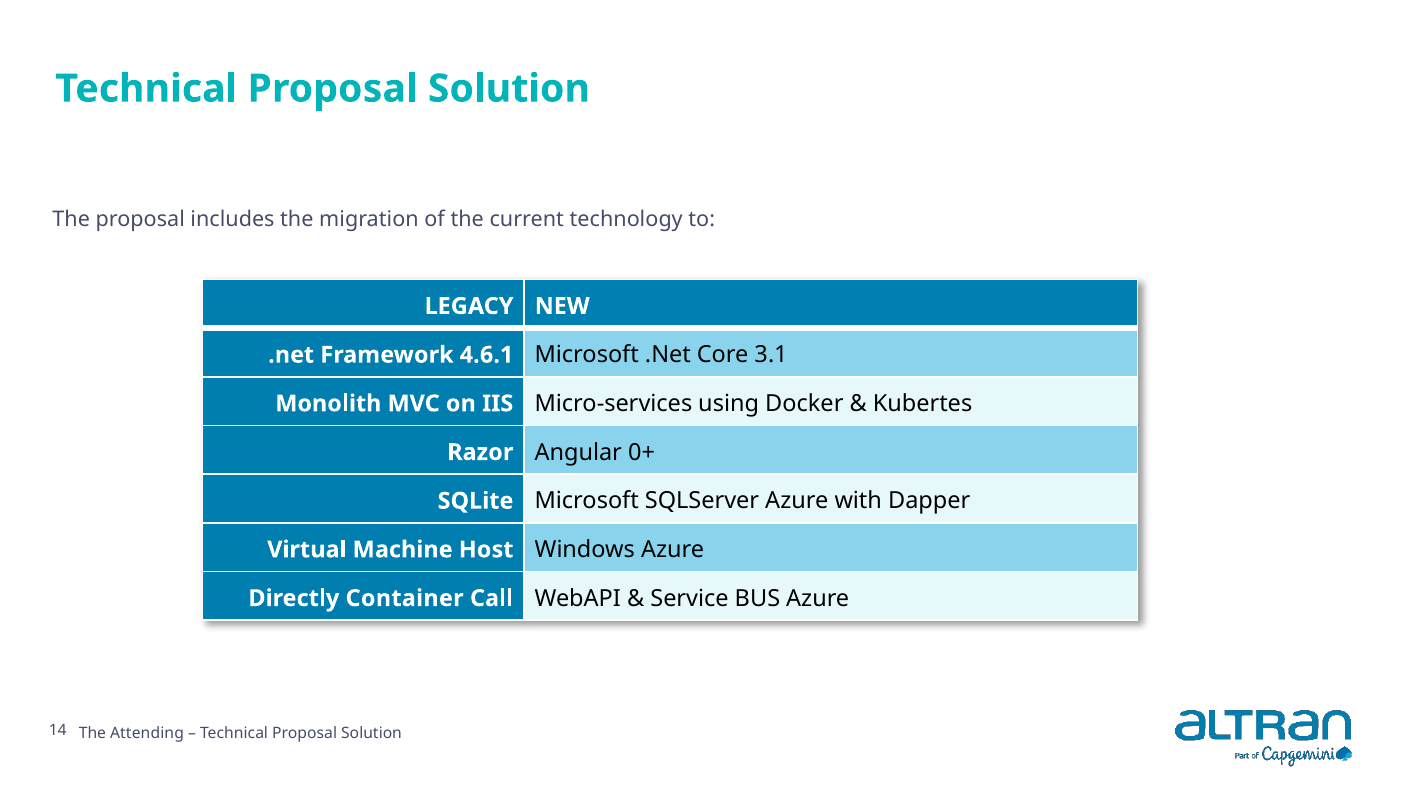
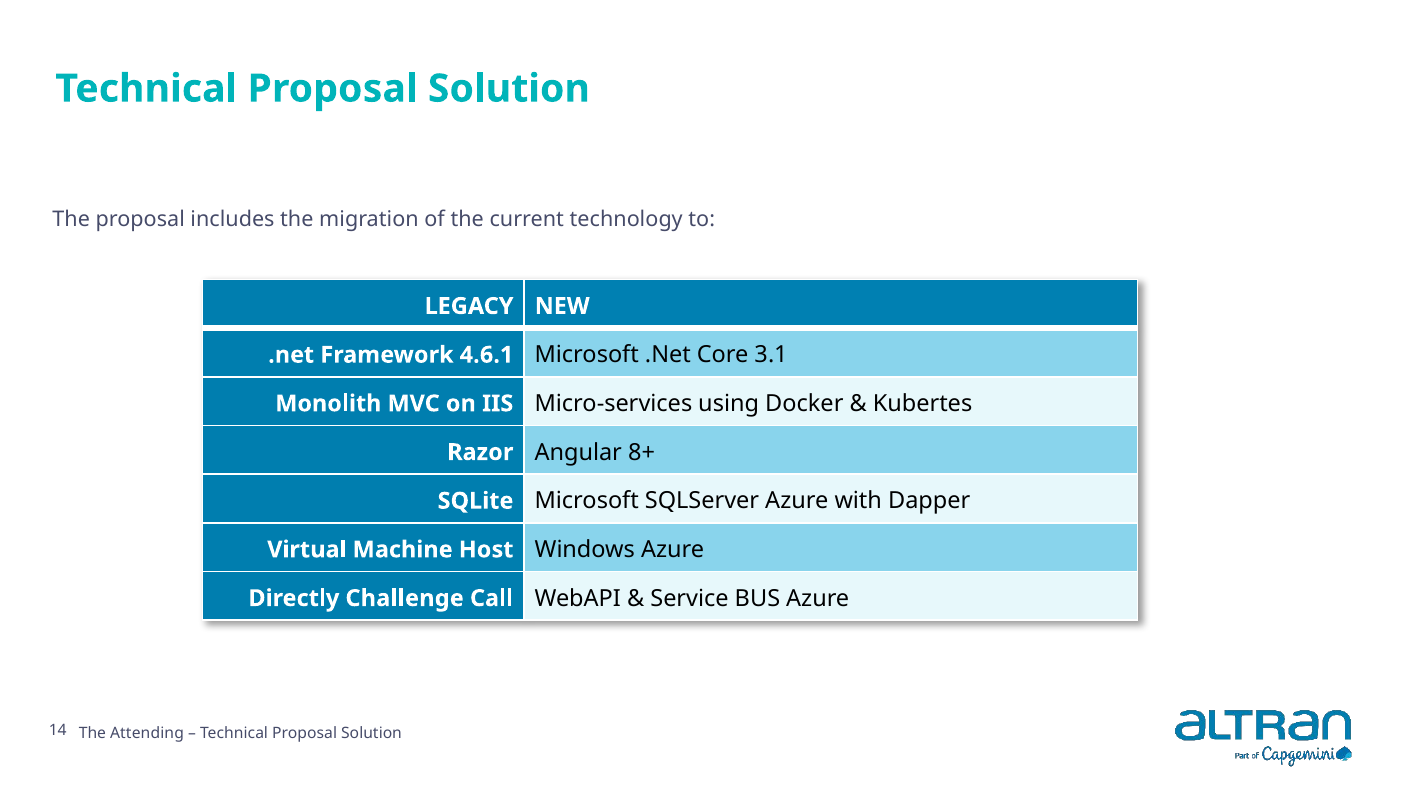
0+: 0+ -> 8+
Container: Container -> Challenge
